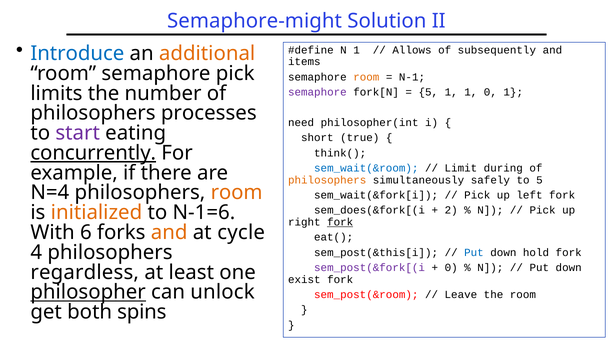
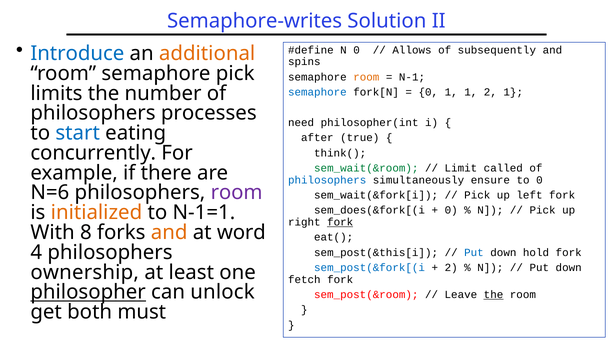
Semaphore-might: Semaphore-might -> Semaphore-writes
N 1: 1 -> 0
items: items -> spins
semaphore at (317, 92) colour: purple -> blue
5 at (428, 92): 5 -> 0
1 0: 0 -> 2
start colour: purple -> blue
short: short -> after
concurrently underline: present -> none
sem_wait(&room colour: blue -> green
during: during -> called
philosophers at (327, 180) colour: orange -> blue
safely: safely -> ensure
to 5: 5 -> 0
N=4: N=4 -> N=6
room at (237, 193) colour: orange -> purple
2 at (451, 210): 2 -> 0
N-1=6: N-1=6 -> N-1=1
6: 6 -> 8
cycle: cycle -> word
sem_post(&fork[(i colour: purple -> blue
0 at (451, 268): 0 -> 2
regardless: regardless -> ownership
exist: exist -> fetch
the at (494, 294) underline: none -> present
spins: spins -> must
